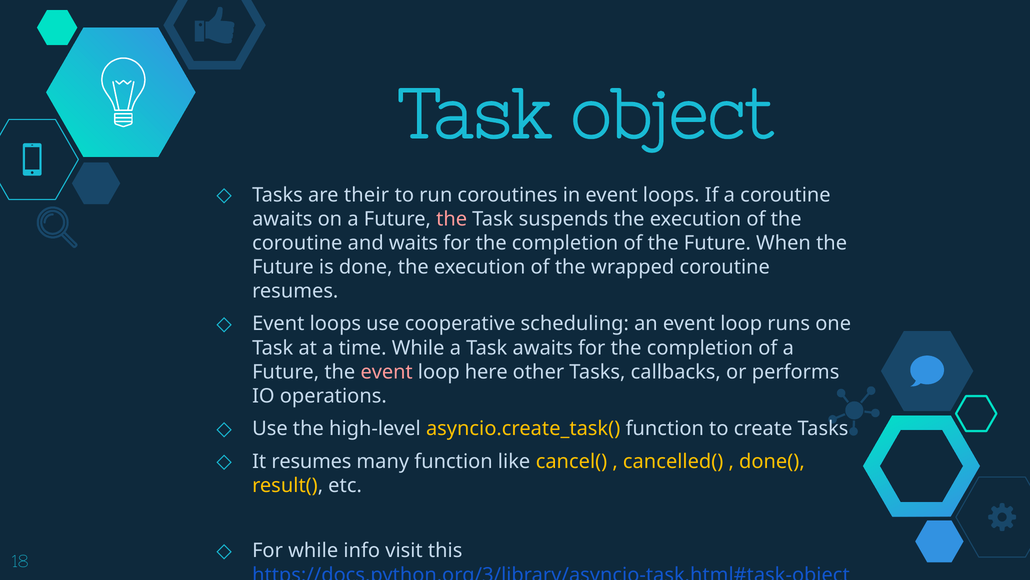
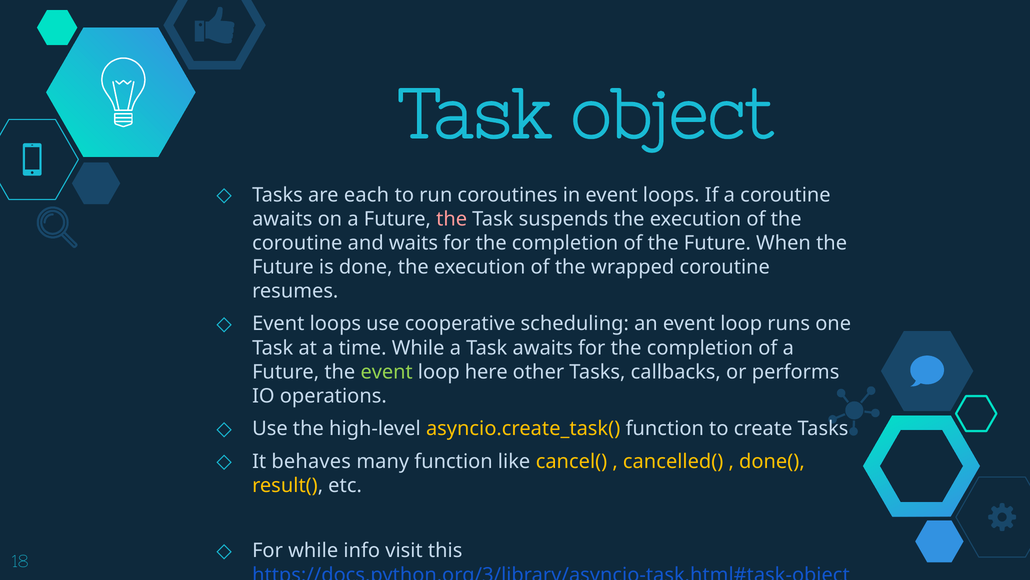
their: their -> each
event at (387, 372) colour: pink -> light green
It resumes: resumes -> behaves
